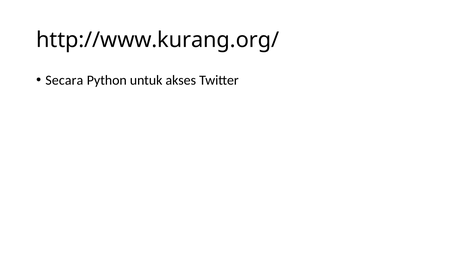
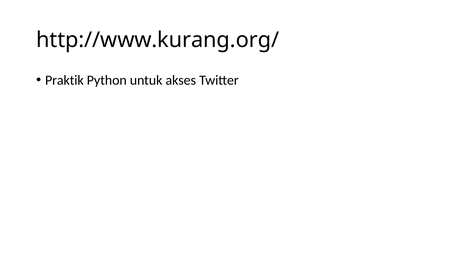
Secara: Secara -> Praktik
